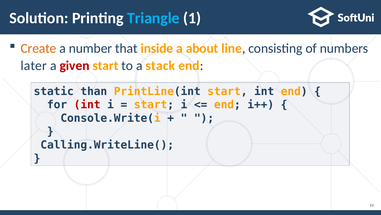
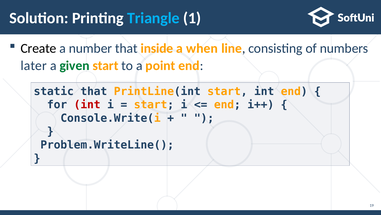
Create colour: orange -> black
about: about -> when
given colour: red -> green
stack: stack -> point
static than: than -> that
Calling.WriteLine(: Calling.WriteLine( -> Problem.WriteLine(
